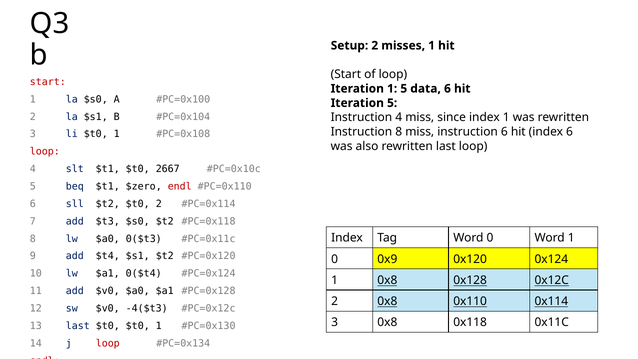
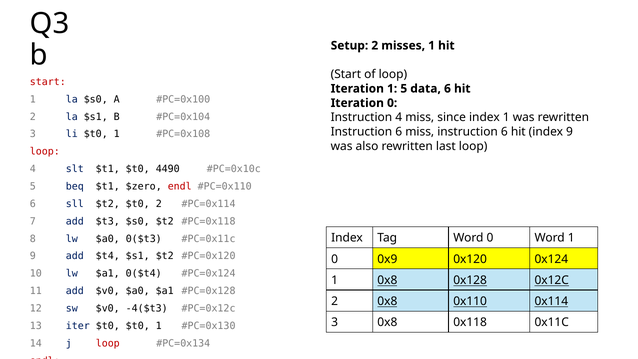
Iteration 5: 5 -> 0
8 at (399, 132): 8 -> 6
index 6: 6 -> 9
2667: 2667 -> 4490
13 last: last -> iter
